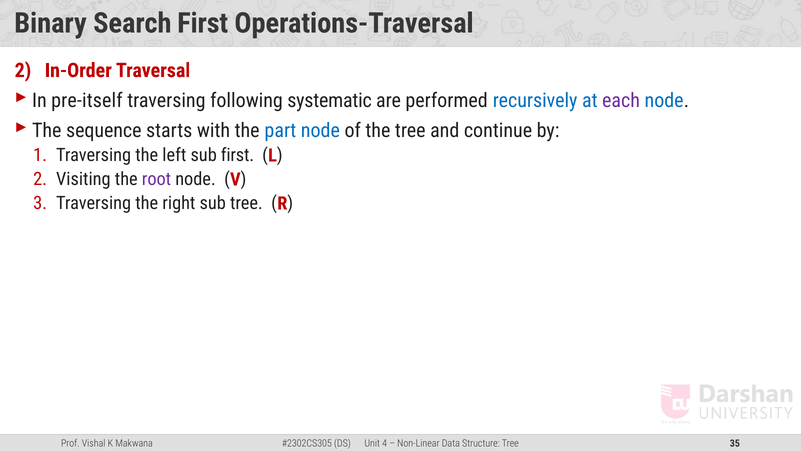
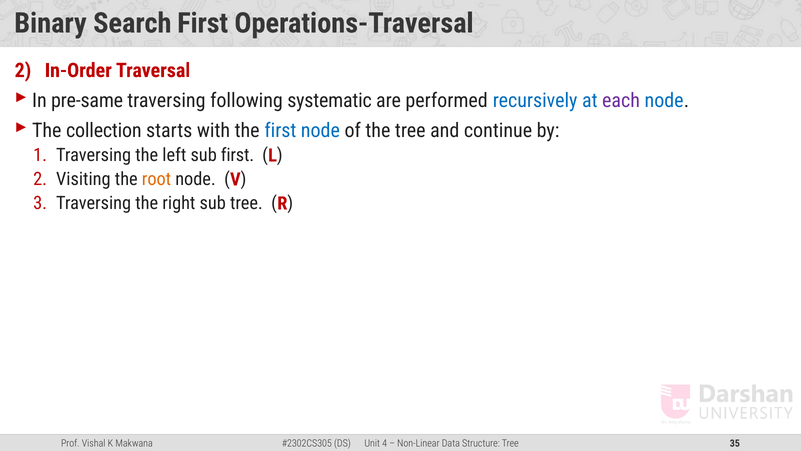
pre-itself: pre-itself -> pre-same
sequence: sequence -> collection
the part: part -> first
root colour: purple -> orange
